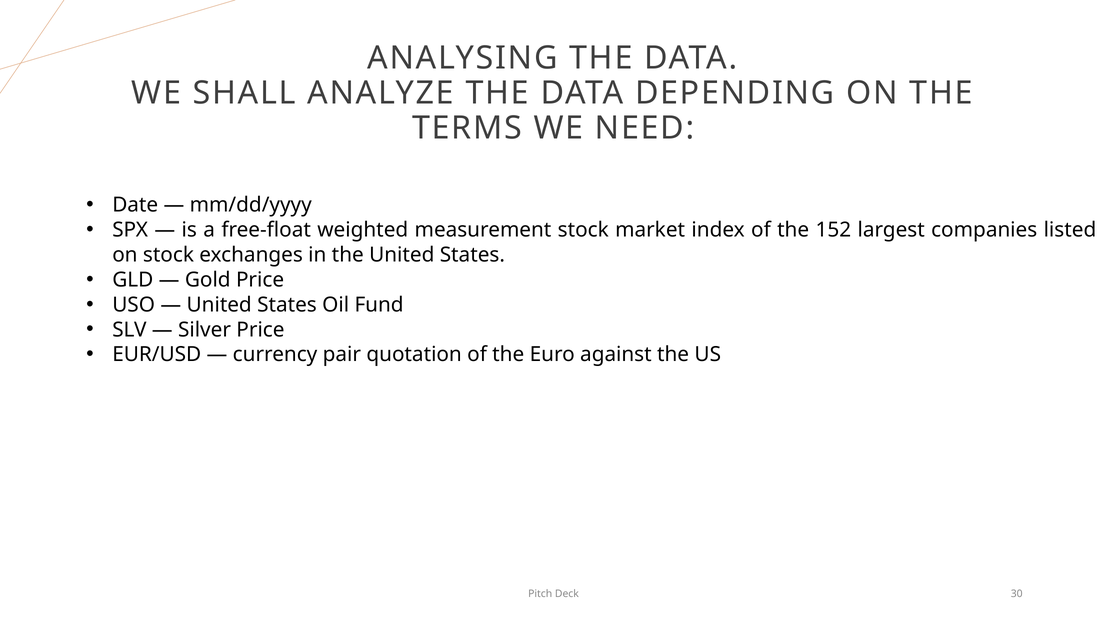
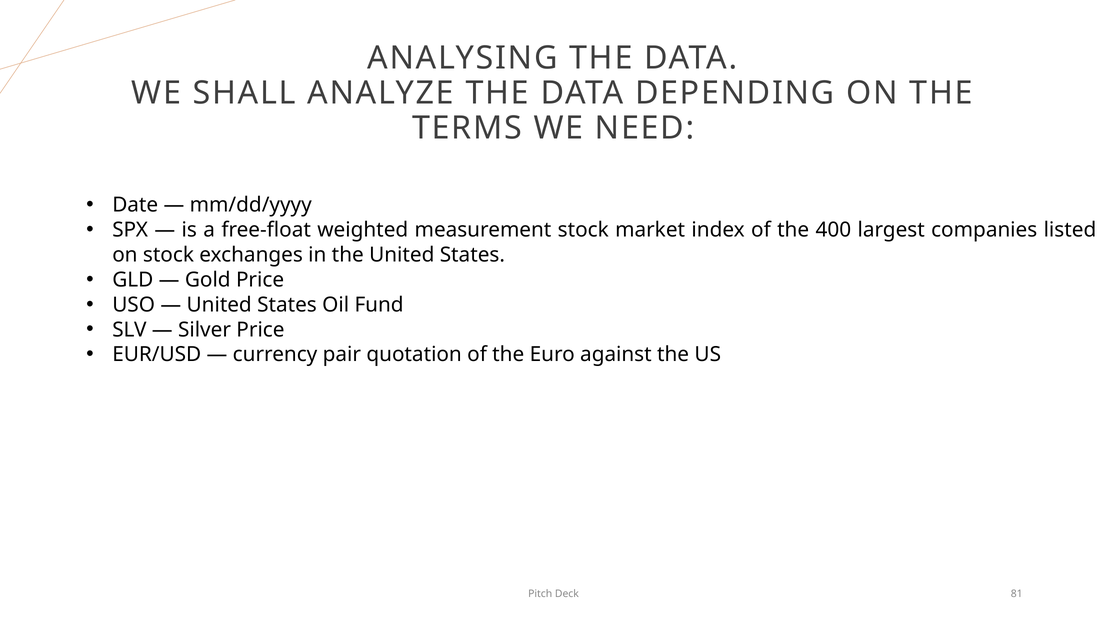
152: 152 -> 400
30: 30 -> 81
